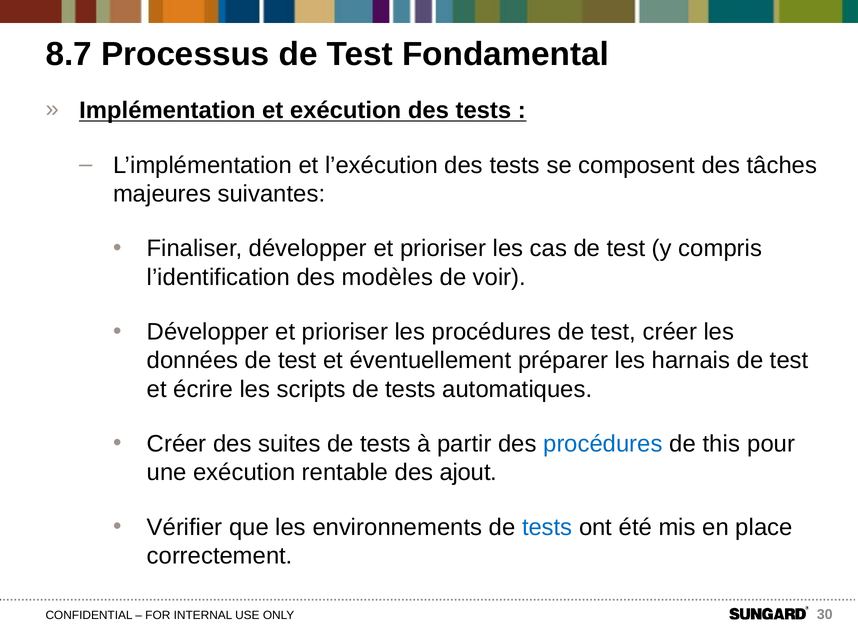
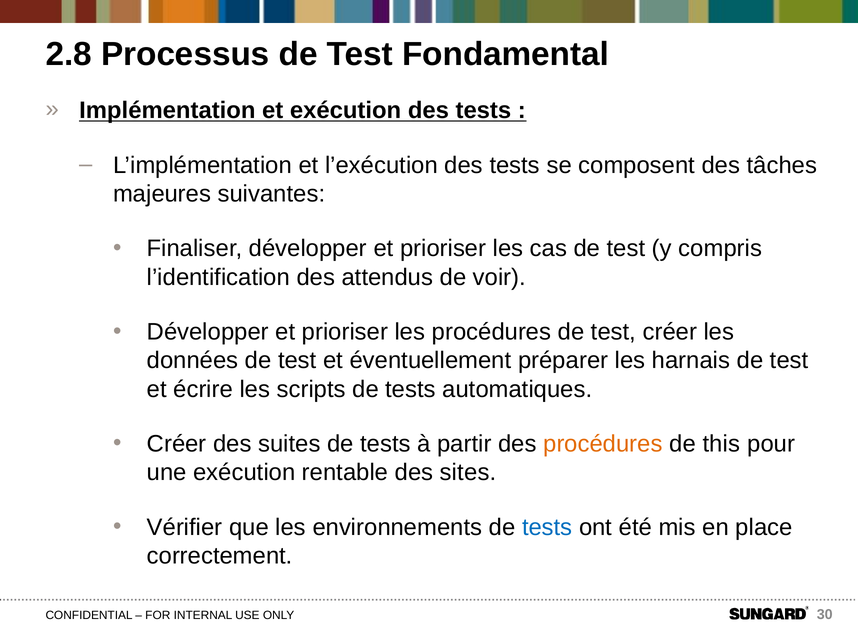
8.7: 8.7 -> 2.8
modèles: modèles -> attendus
procédures at (603, 444) colour: blue -> orange
ajout: ajout -> sites
